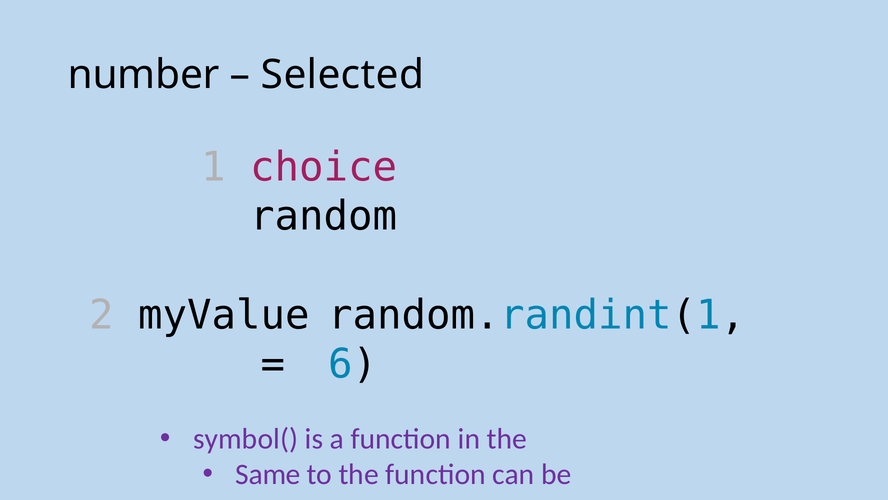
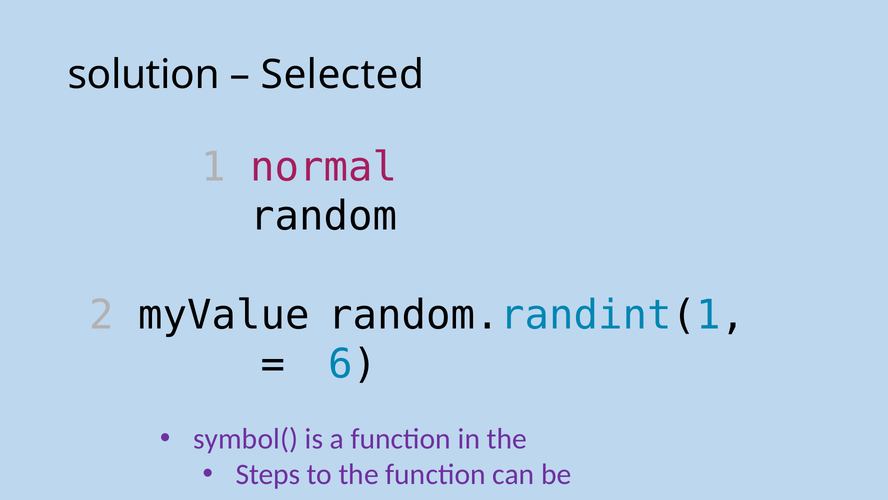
number: number -> solution
choice: choice -> normal
Same: Same -> Steps
